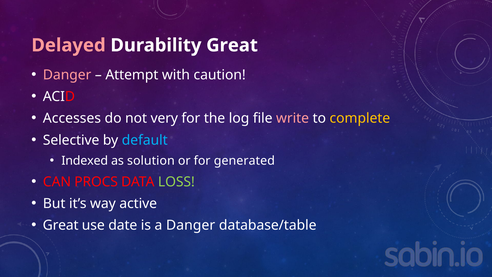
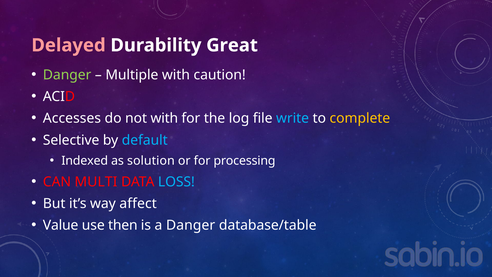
Danger at (67, 75) colour: pink -> light green
Attempt: Attempt -> Multiple
not very: very -> with
write colour: pink -> light blue
generated: generated -> processing
PROCS: PROCS -> MULTI
LOSS colour: light green -> light blue
active: active -> affect
Great at (61, 225): Great -> Value
date: date -> then
